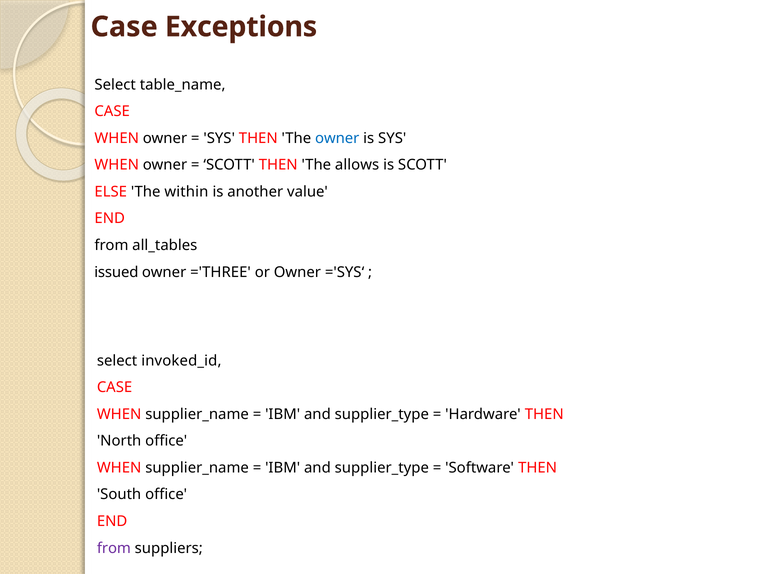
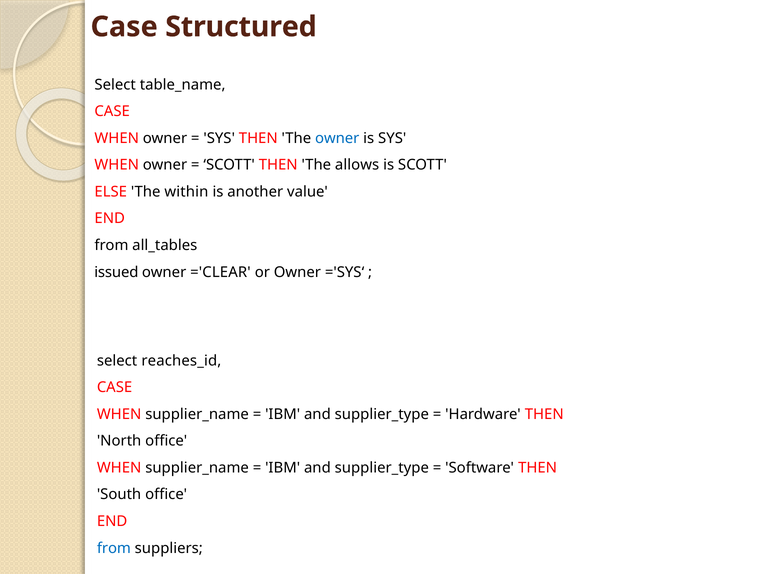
Exceptions: Exceptions -> Structured
='THREE: ='THREE -> ='CLEAR
invoked_id: invoked_id -> reaches_id
from at (114, 549) colour: purple -> blue
